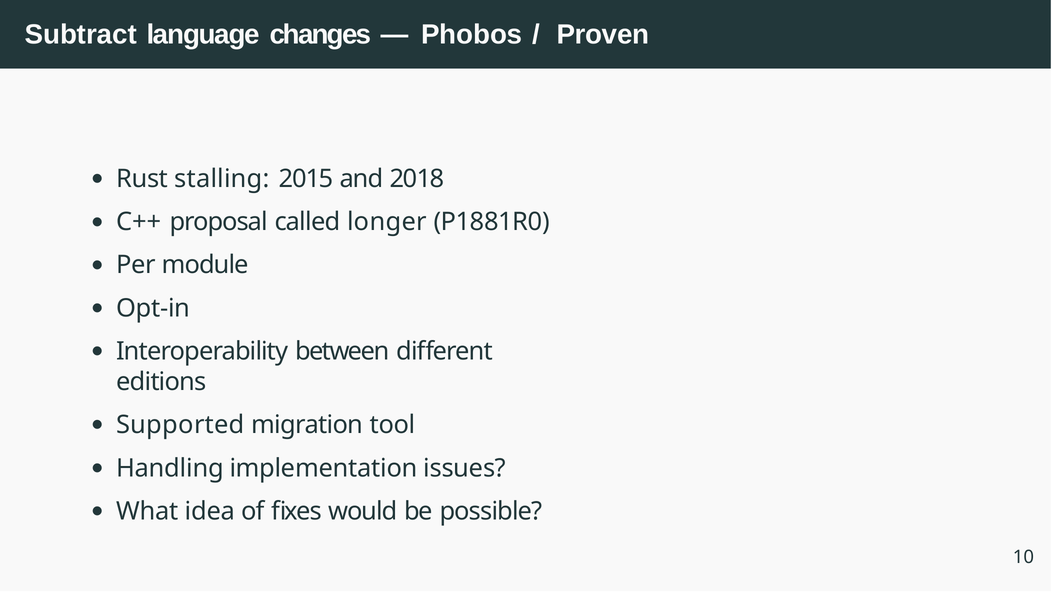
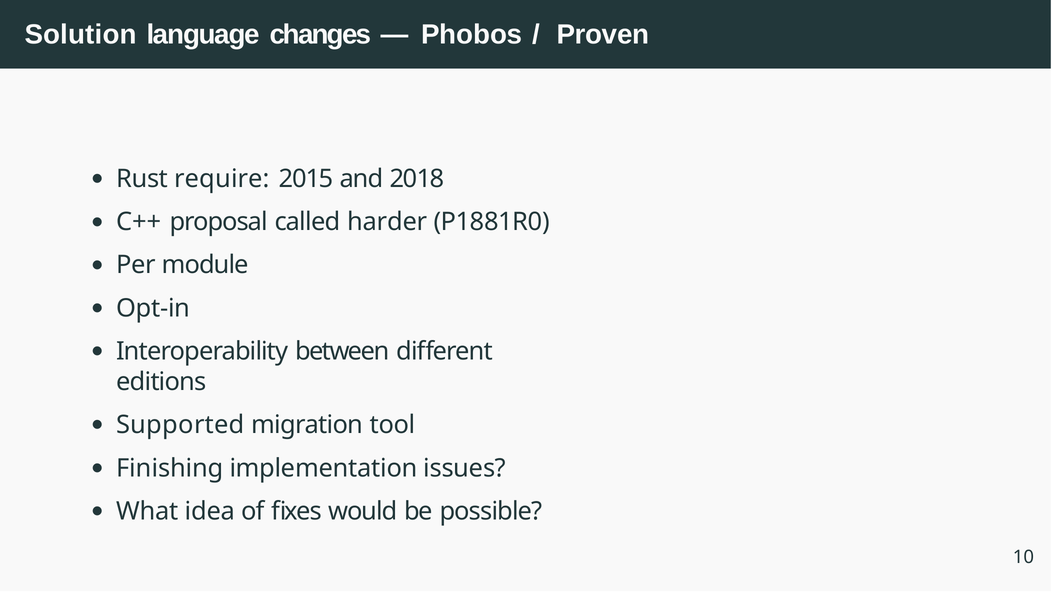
Subtract: Subtract -> Solution
stalling: stalling -> require
longer: longer -> harder
Handling: Handling -> Finishing
